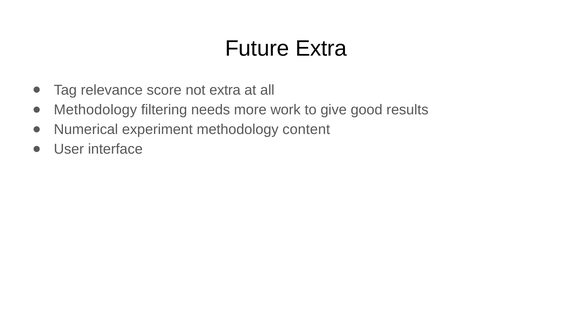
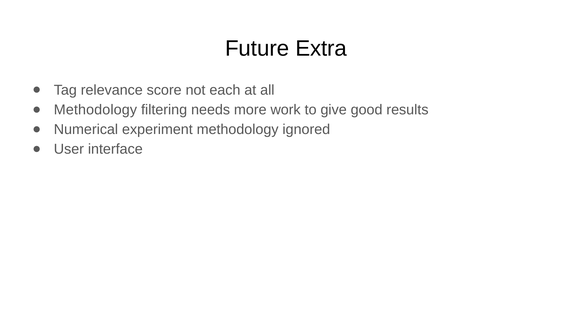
not extra: extra -> each
content: content -> ignored
